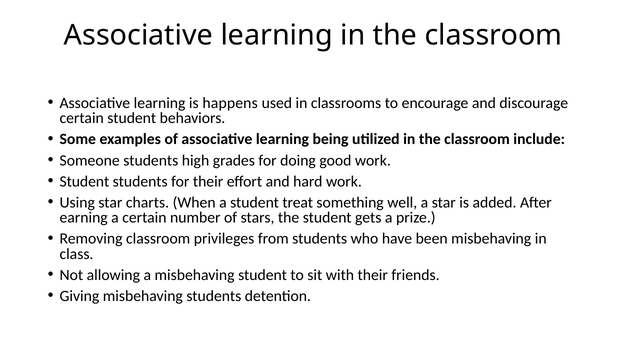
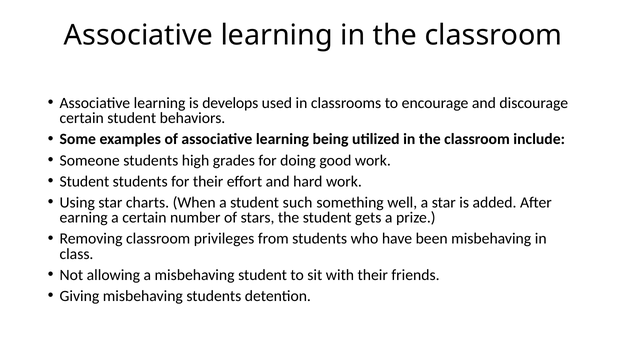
happens: happens -> develops
treat: treat -> such
